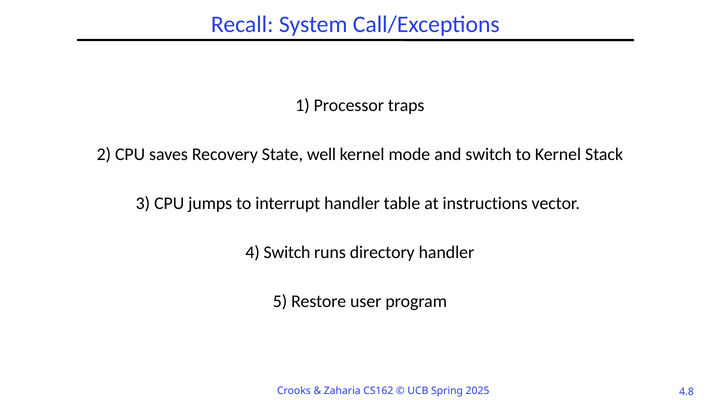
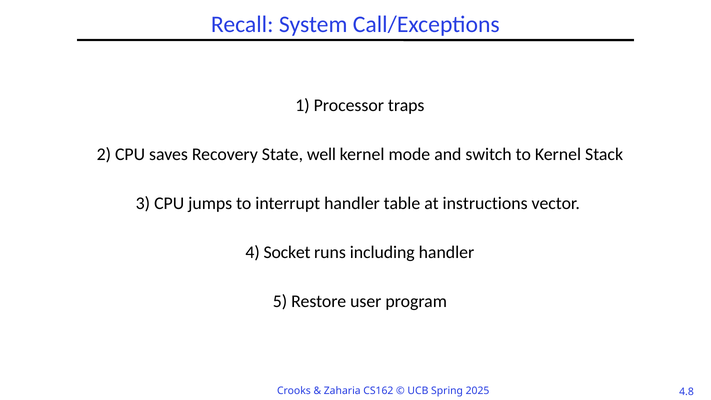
4 Switch: Switch -> Socket
directory: directory -> including
